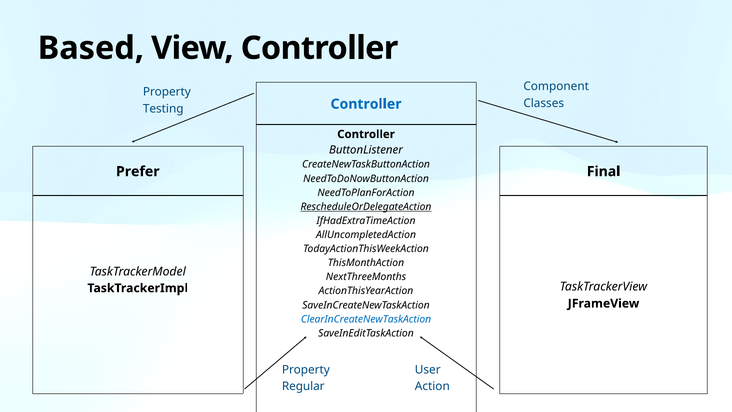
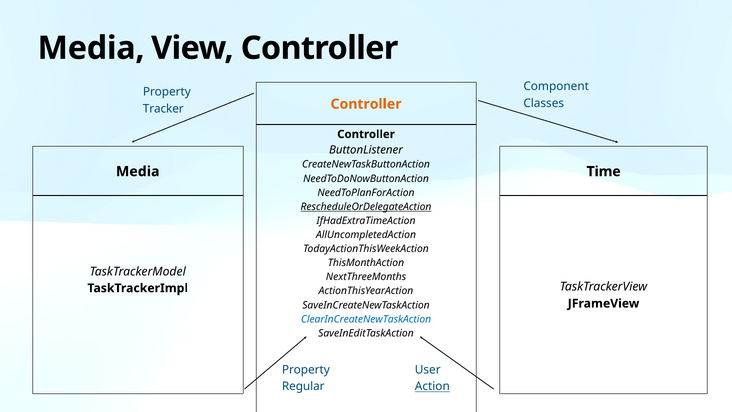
Based at (91, 48): Based -> Media
Controller at (366, 104) colour: blue -> orange
Testing: Testing -> Tracker
Prefer at (138, 171): Prefer -> Media
Final: Final -> Time
Action underline: none -> present
